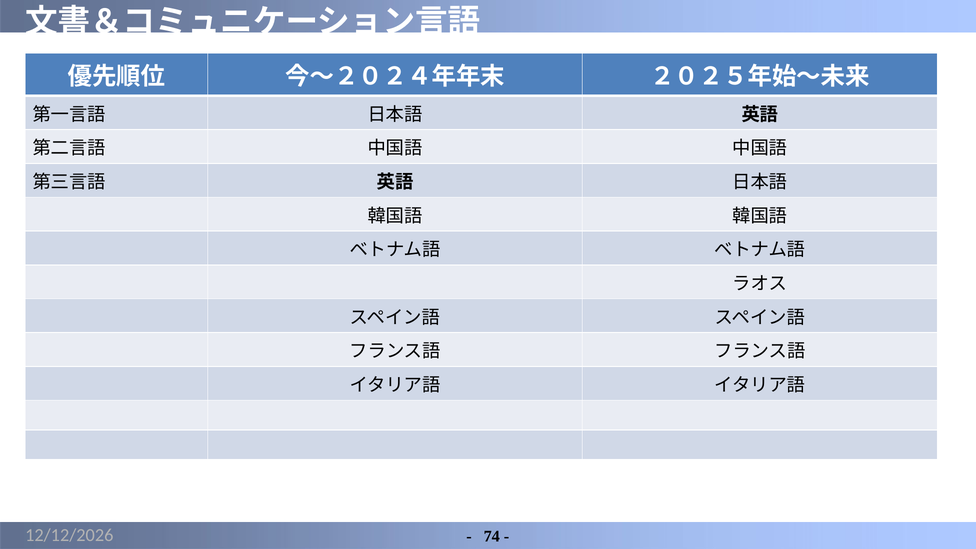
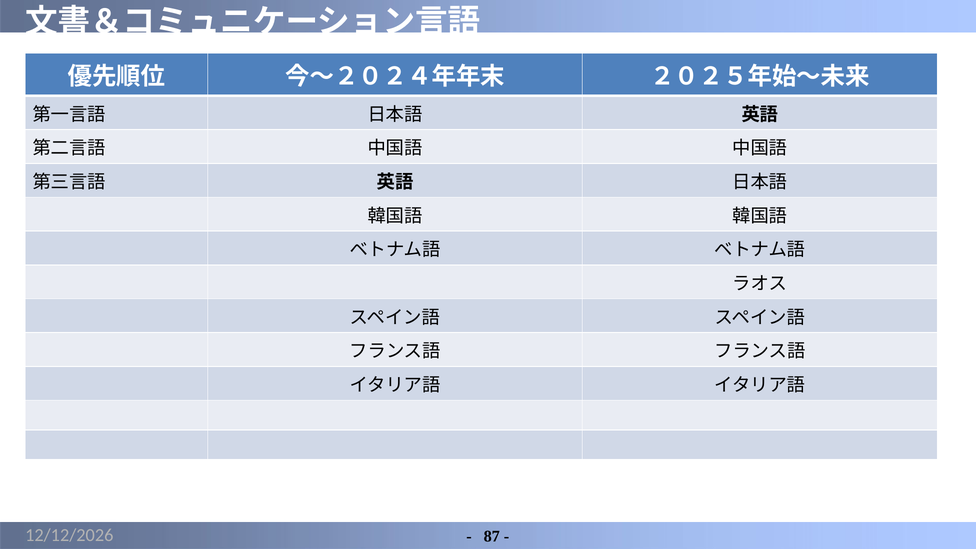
74: 74 -> 87
